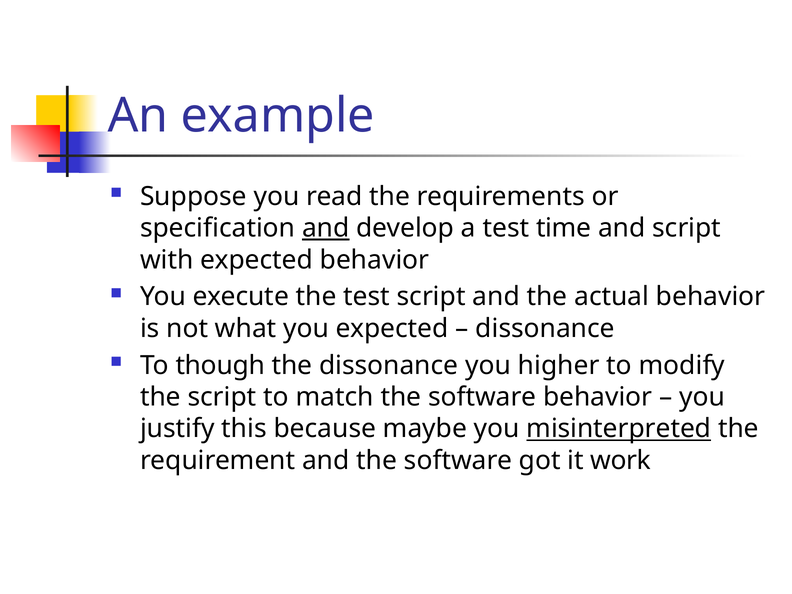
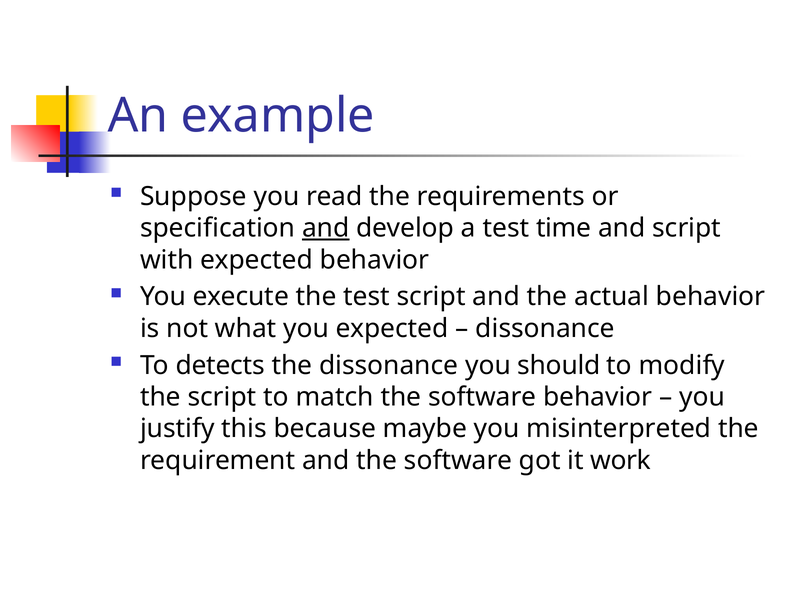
though: though -> detects
higher: higher -> should
misinterpreted underline: present -> none
